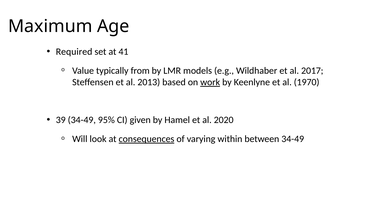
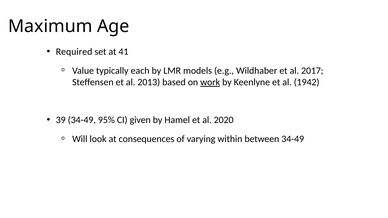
from: from -> each
1970: 1970 -> 1942
consequences underline: present -> none
